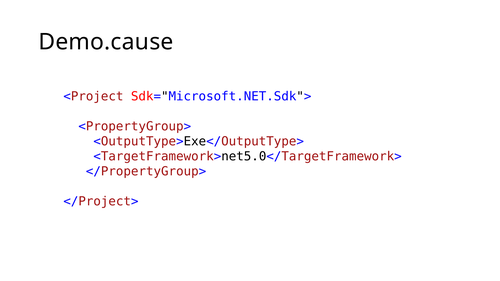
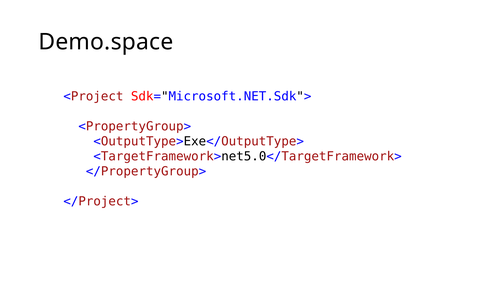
Demo.cause: Demo.cause -> Demo.space
